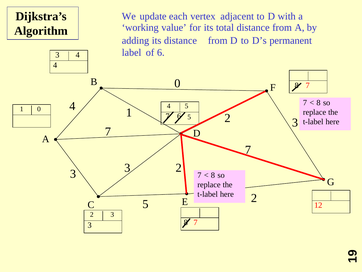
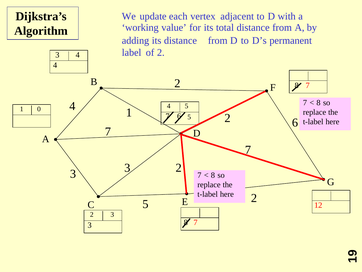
of 6: 6 -> 2
B 0: 0 -> 2
1 2 3: 3 -> 6
